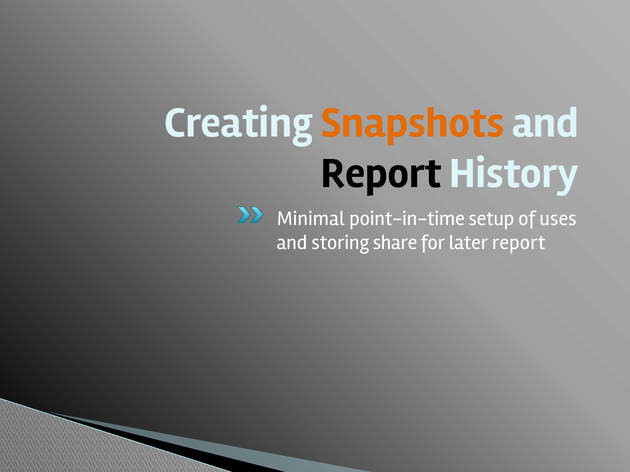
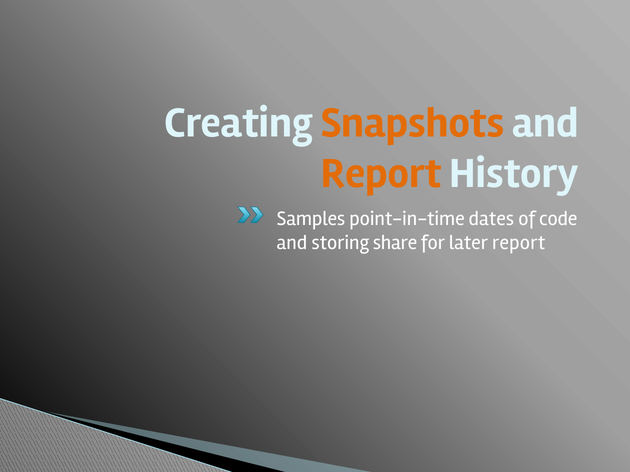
Report at (381, 174) colour: black -> orange
Minimal: Minimal -> Samples
setup: setup -> dates
uses: uses -> code
